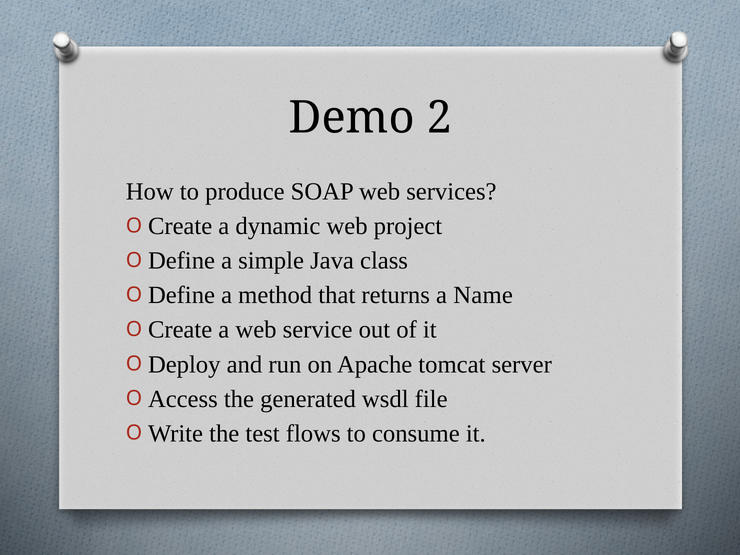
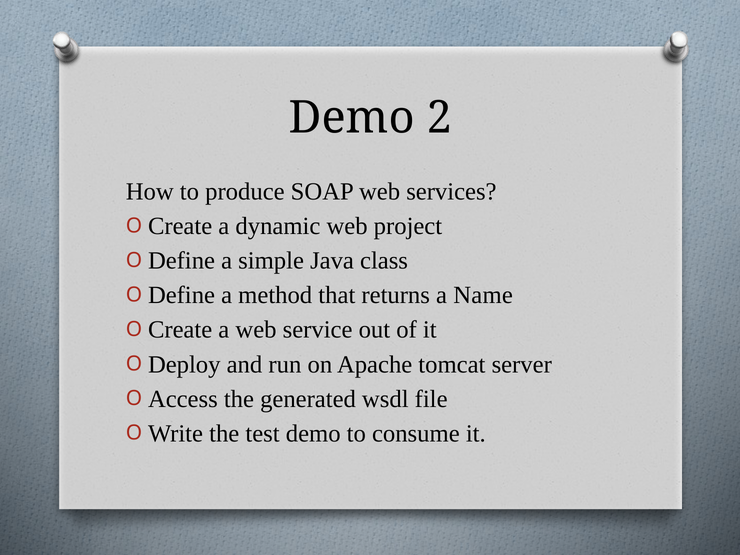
test flows: flows -> demo
